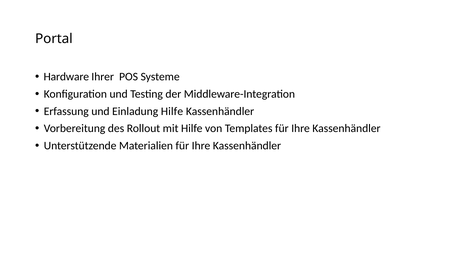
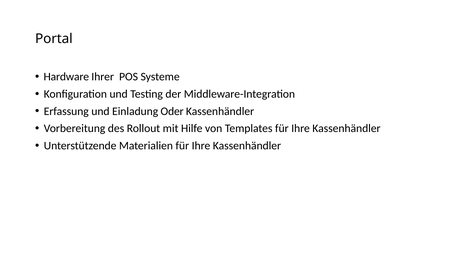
Einladung Hilfe: Hilfe -> Oder
